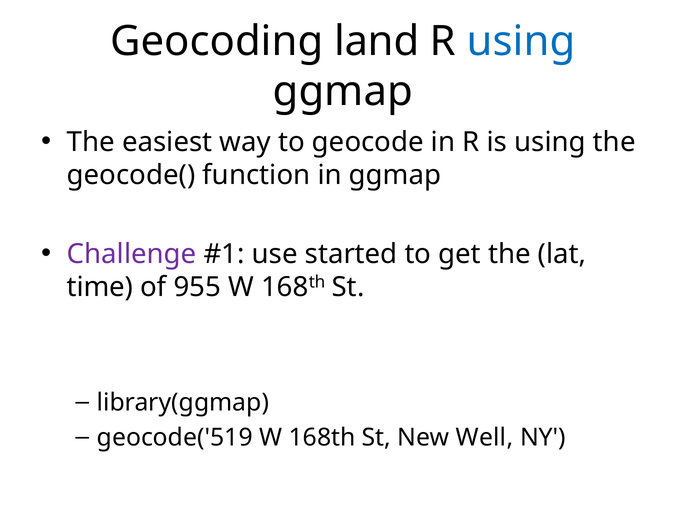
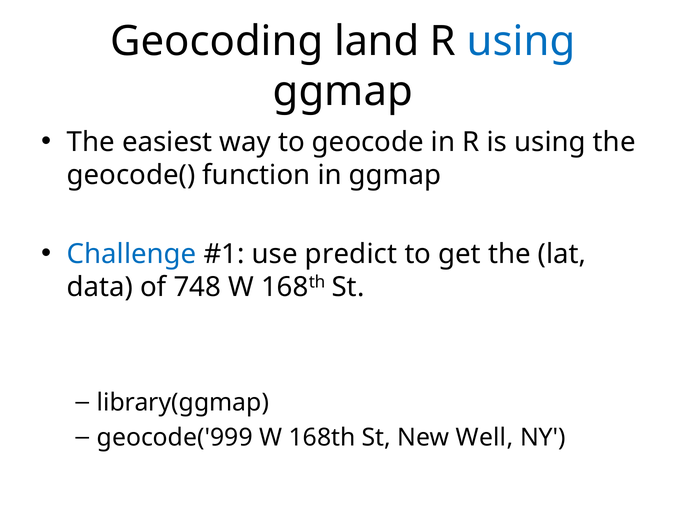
Challenge colour: purple -> blue
started: started -> predict
time: time -> data
955: 955 -> 748
geocode('519: geocode('519 -> geocode('999
